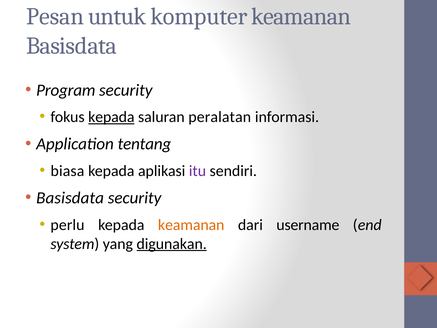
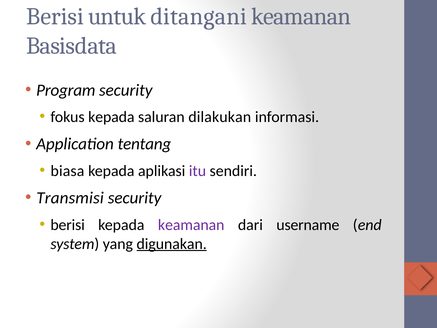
Pesan at (55, 17): Pesan -> Berisi
komputer: komputer -> ditangani
kepada at (111, 117) underline: present -> none
peralatan: peralatan -> dilakukan
Basisdata at (70, 198): Basisdata -> Transmisi
perlu at (67, 225): perlu -> berisi
keamanan at (191, 225) colour: orange -> purple
